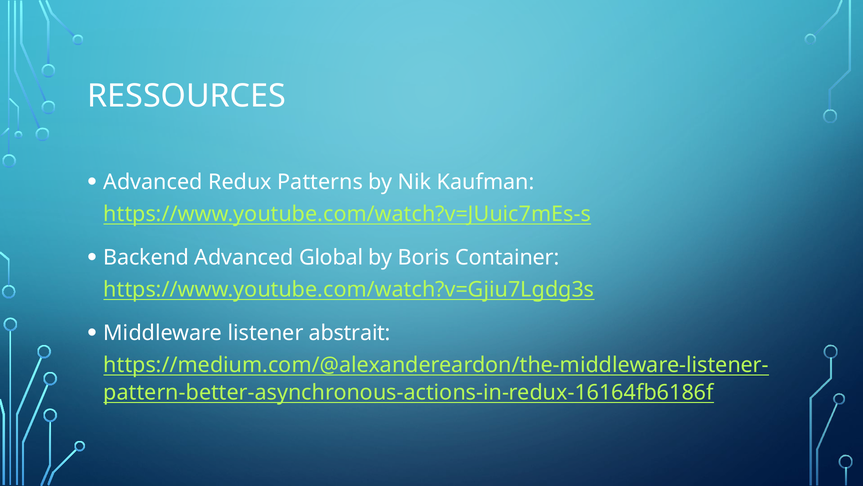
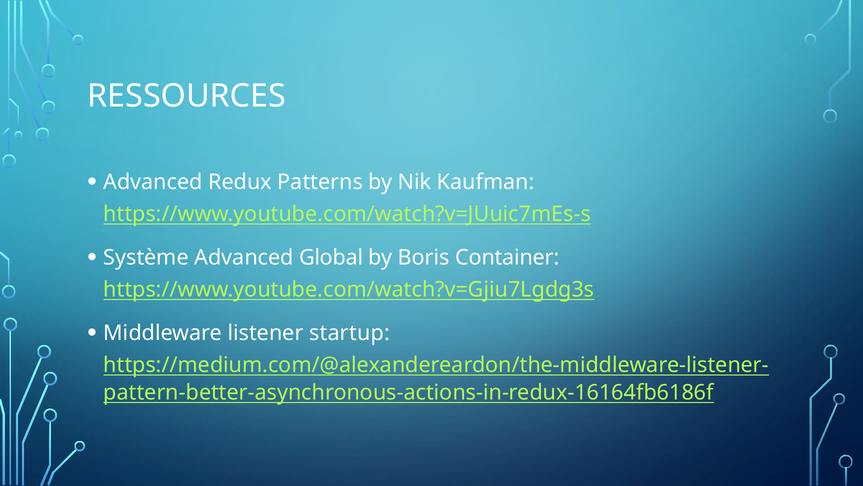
Backend: Backend -> Système
abstrait: abstrait -> startup
